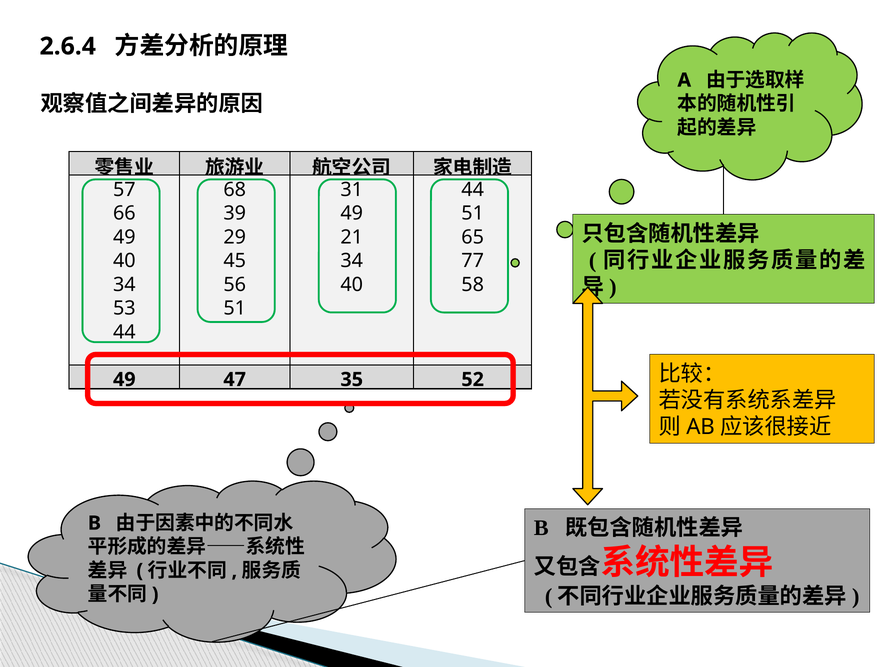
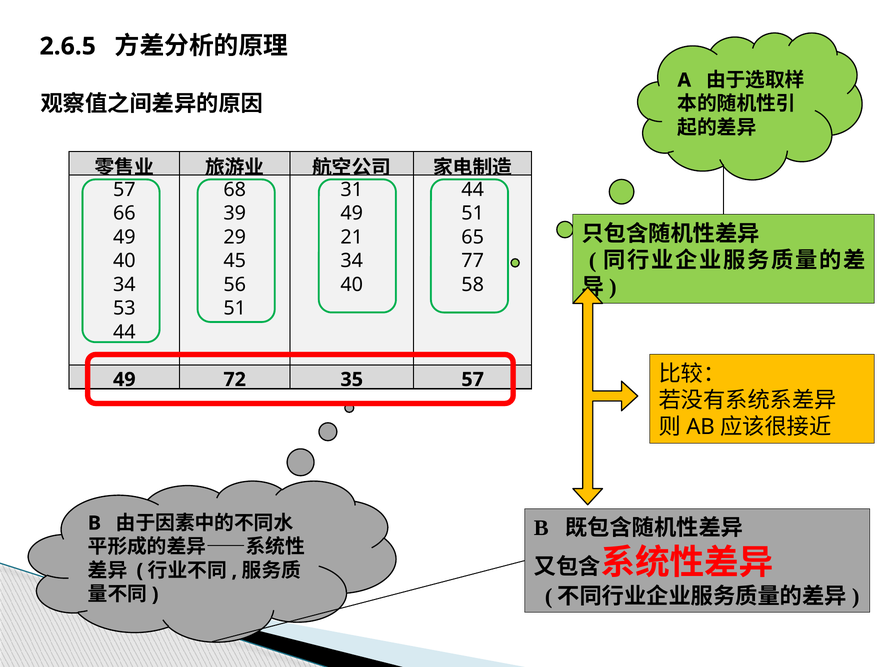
2.6.4: 2.6.4 -> 2.6.5
47: 47 -> 72
35 52: 52 -> 57
